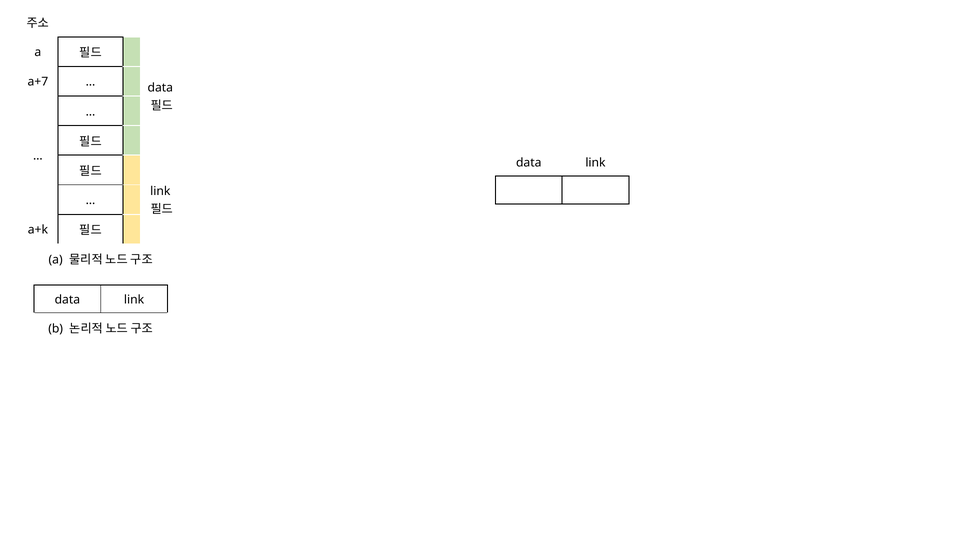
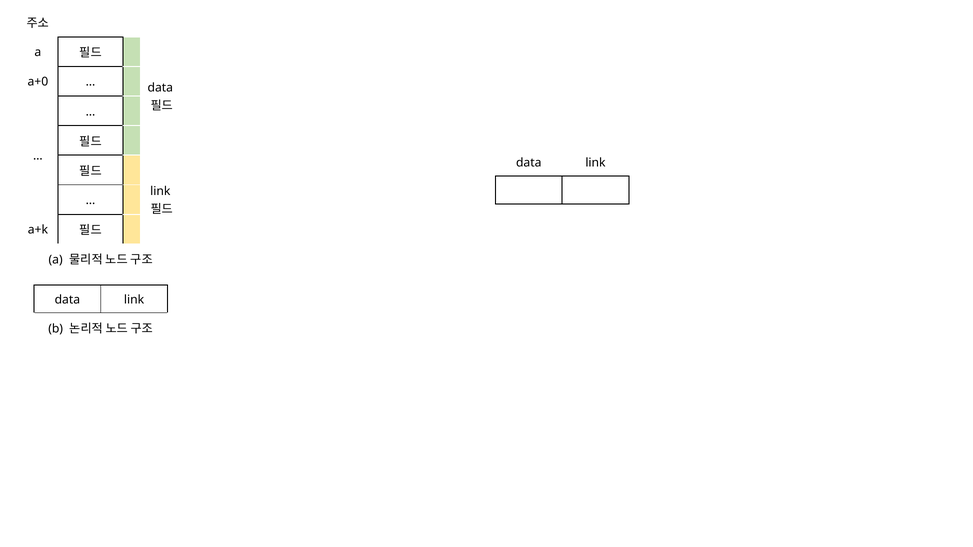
a+7: a+7 -> a+0
